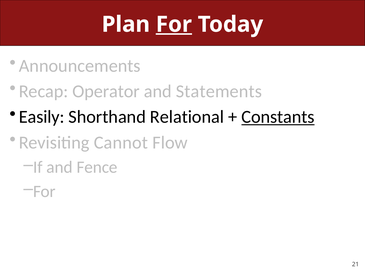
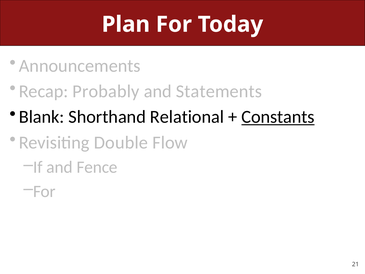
For at (174, 24) underline: present -> none
Operator: Operator -> Probably
Easily: Easily -> Blank
Cannot: Cannot -> Double
